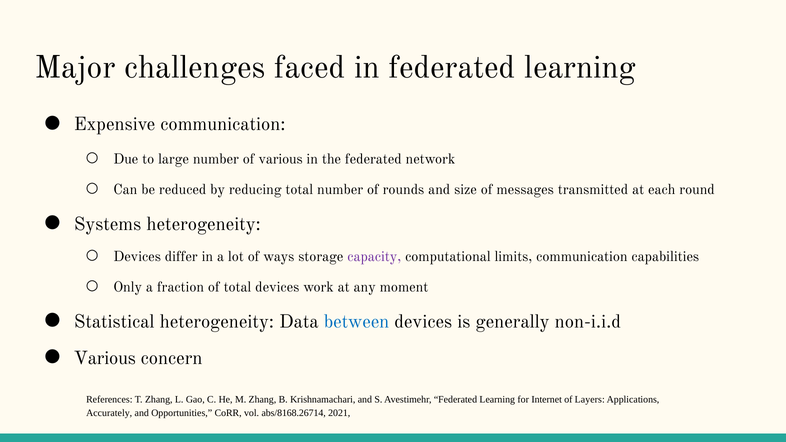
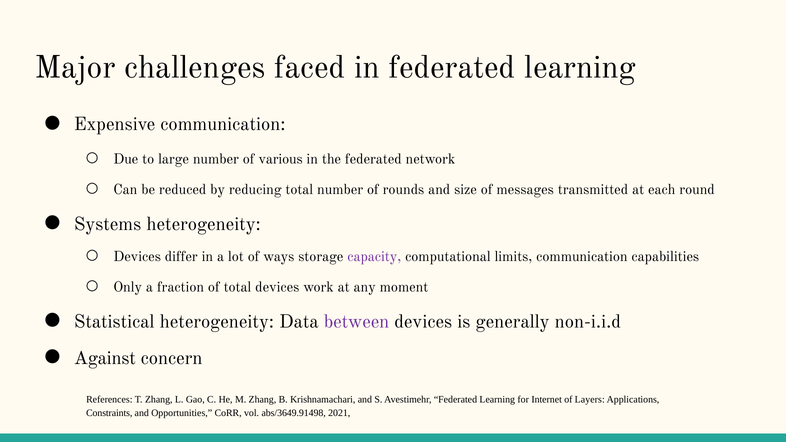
between colour: blue -> purple
Various at (105, 358): Various -> Against
Accurately: Accurately -> Constraints
abs/8168.26714: abs/8168.26714 -> abs/3649.91498
